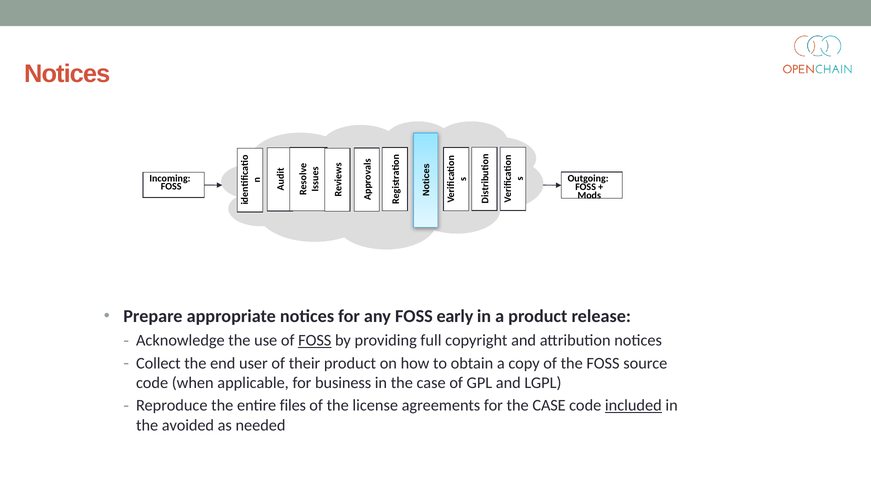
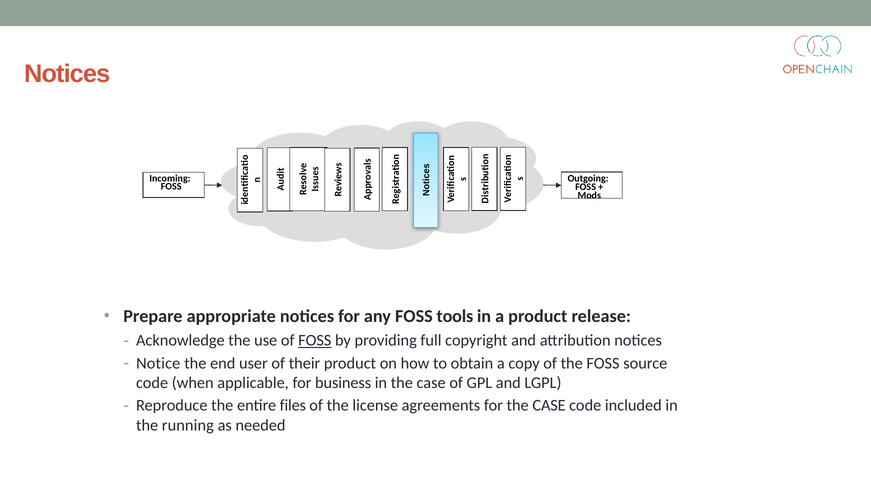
early: early -> tools
Collect: Collect -> Notice
included underline: present -> none
avoided: avoided -> running
